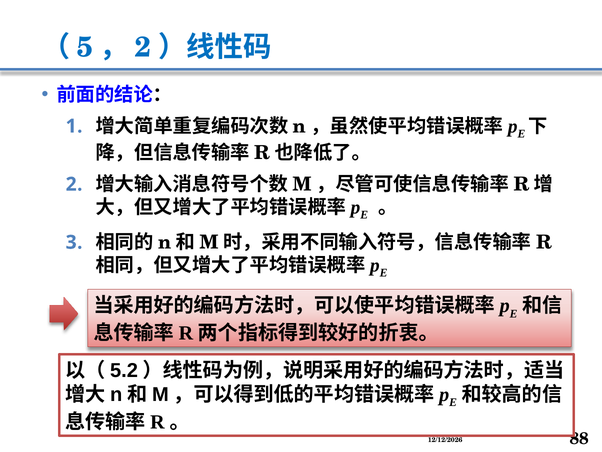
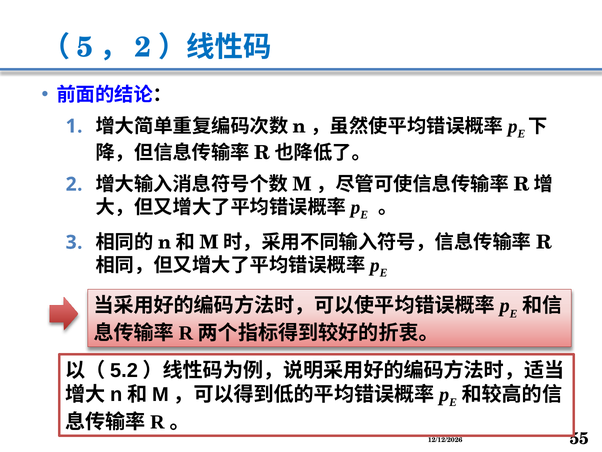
88: 88 -> 55
